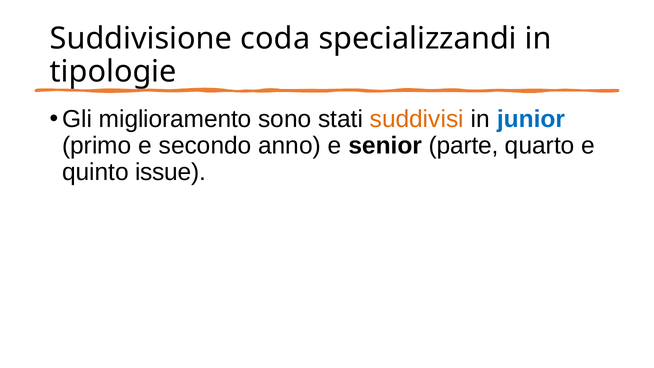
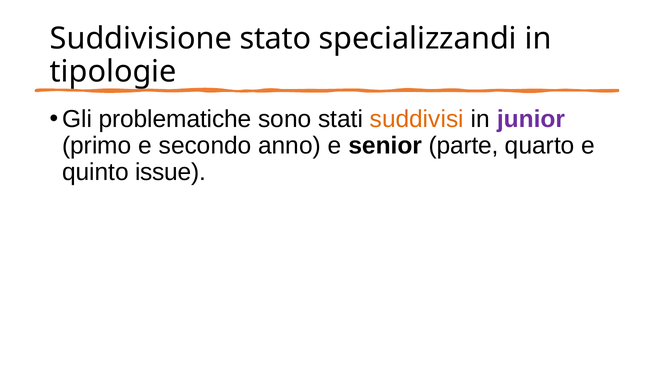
coda: coda -> stato
miglioramento: miglioramento -> problematiche
junior colour: blue -> purple
